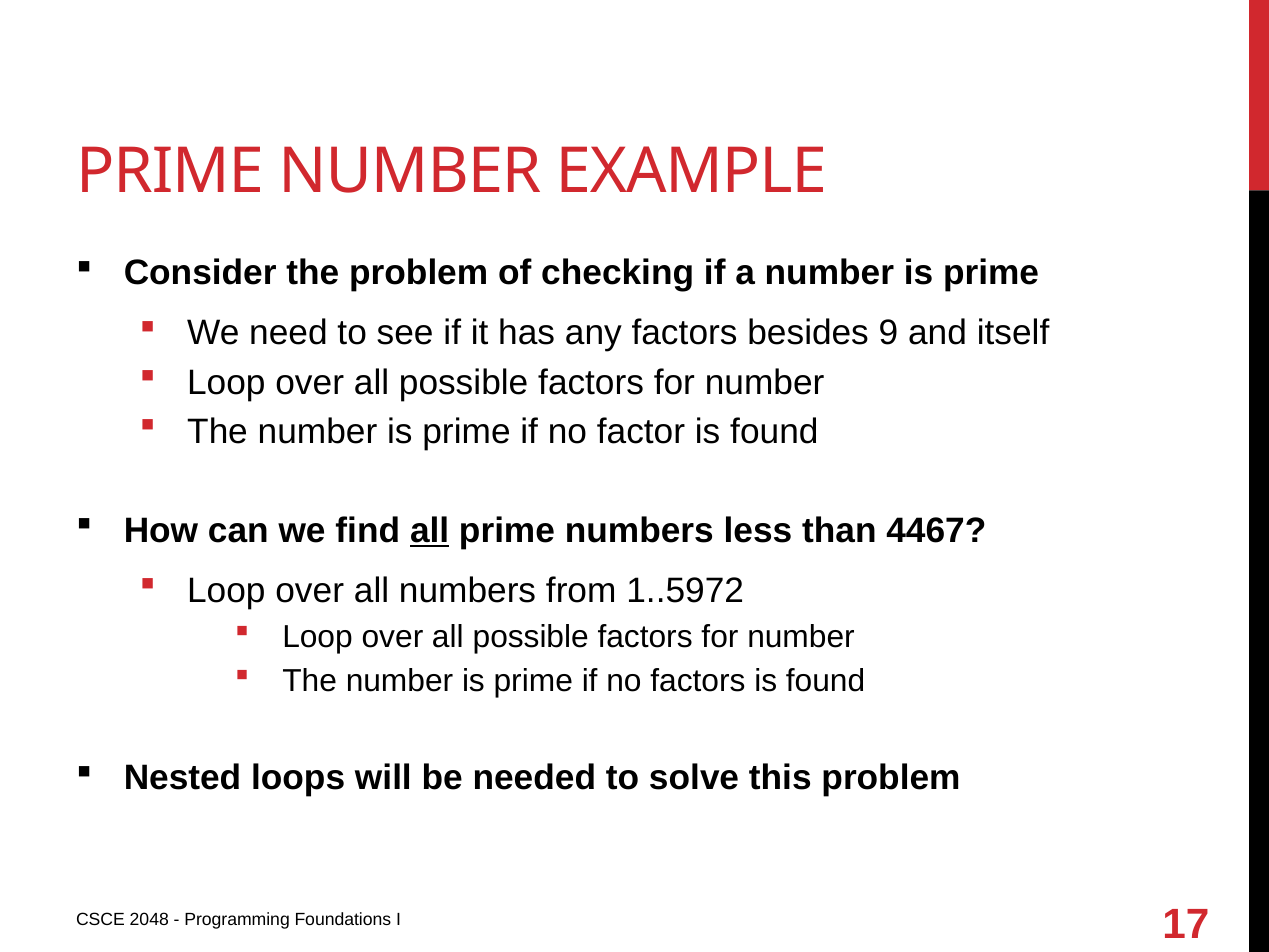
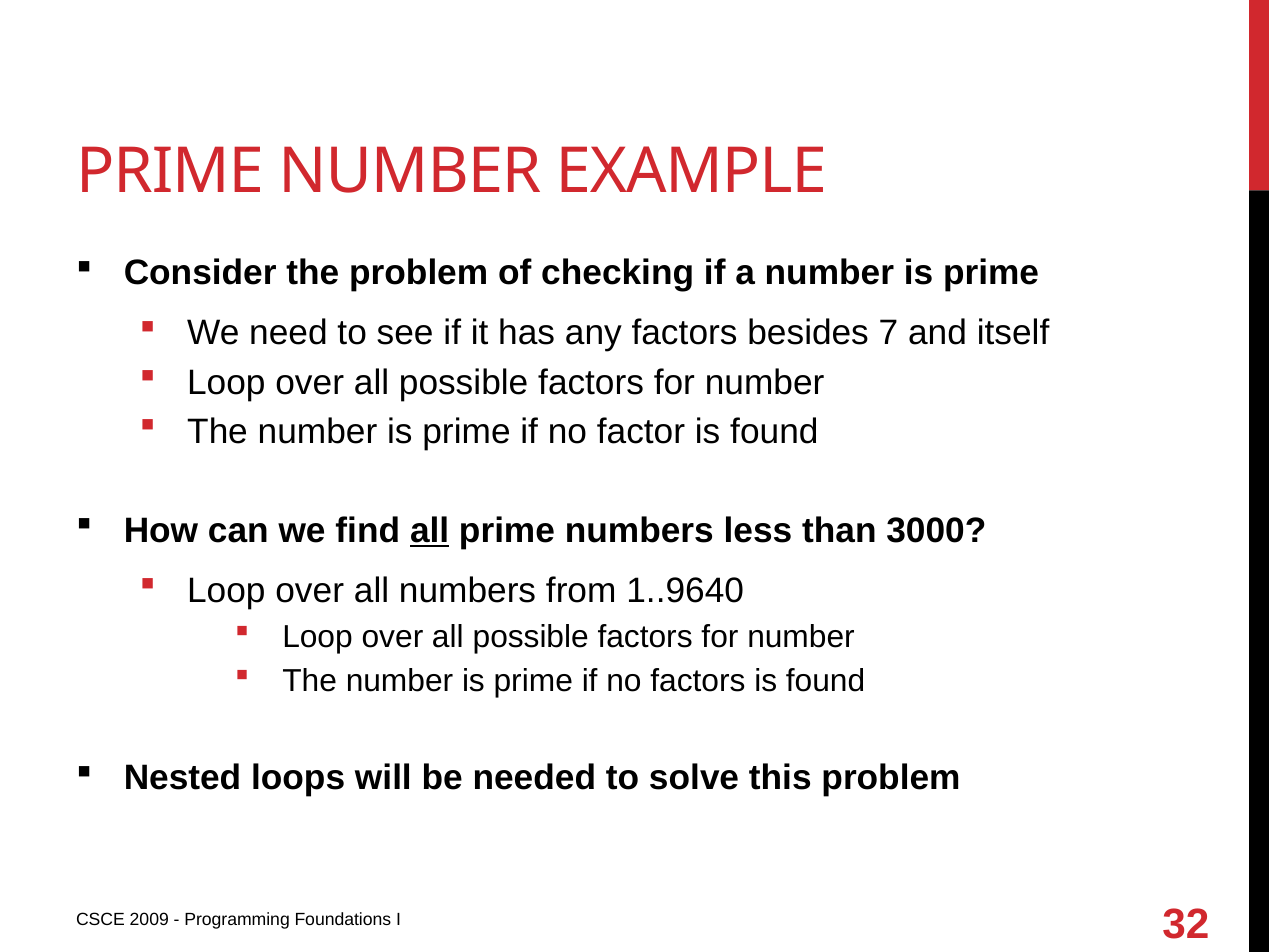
9: 9 -> 7
4467: 4467 -> 3000
1..5972: 1..5972 -> 1..9640
2048: 2048 -> 2009
17: 17 -> 32
